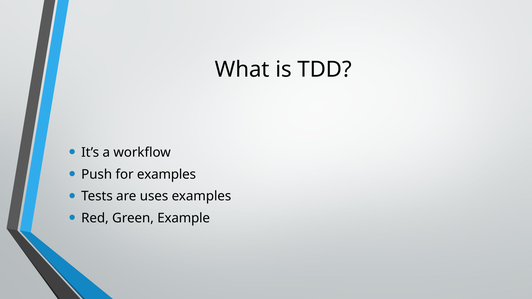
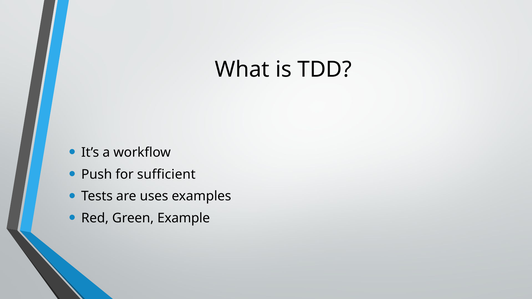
for examples: examples -> sufficient
